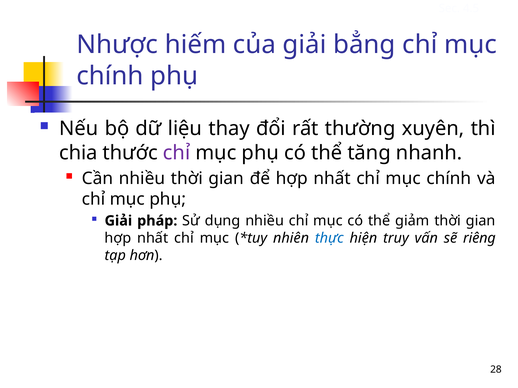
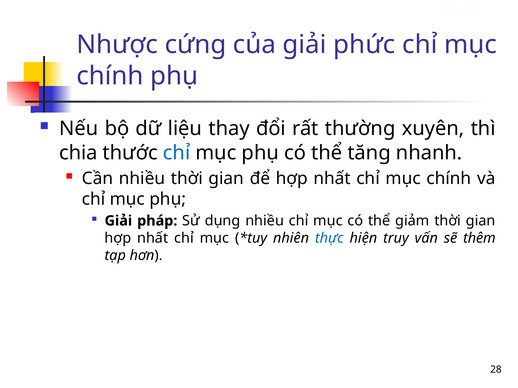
hiếm: hiếm -> cứng
bẳng: bẳng -> phức
chỉ at (177, 153) colour: purple -> blue
riêng: riêng -> thêm
